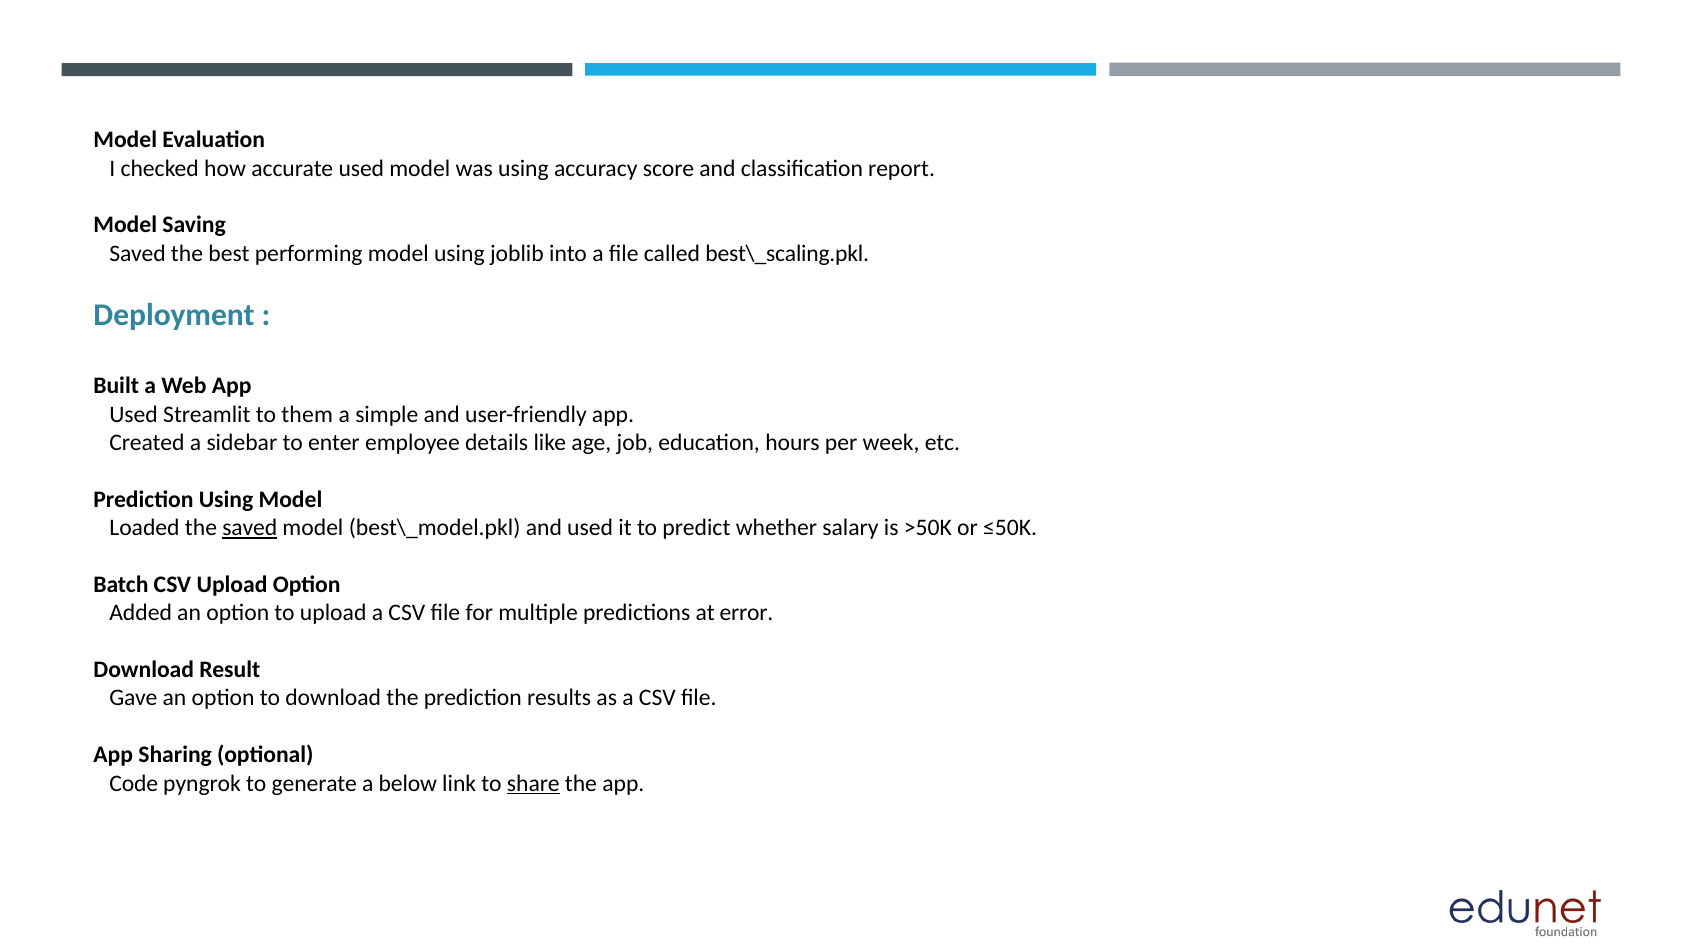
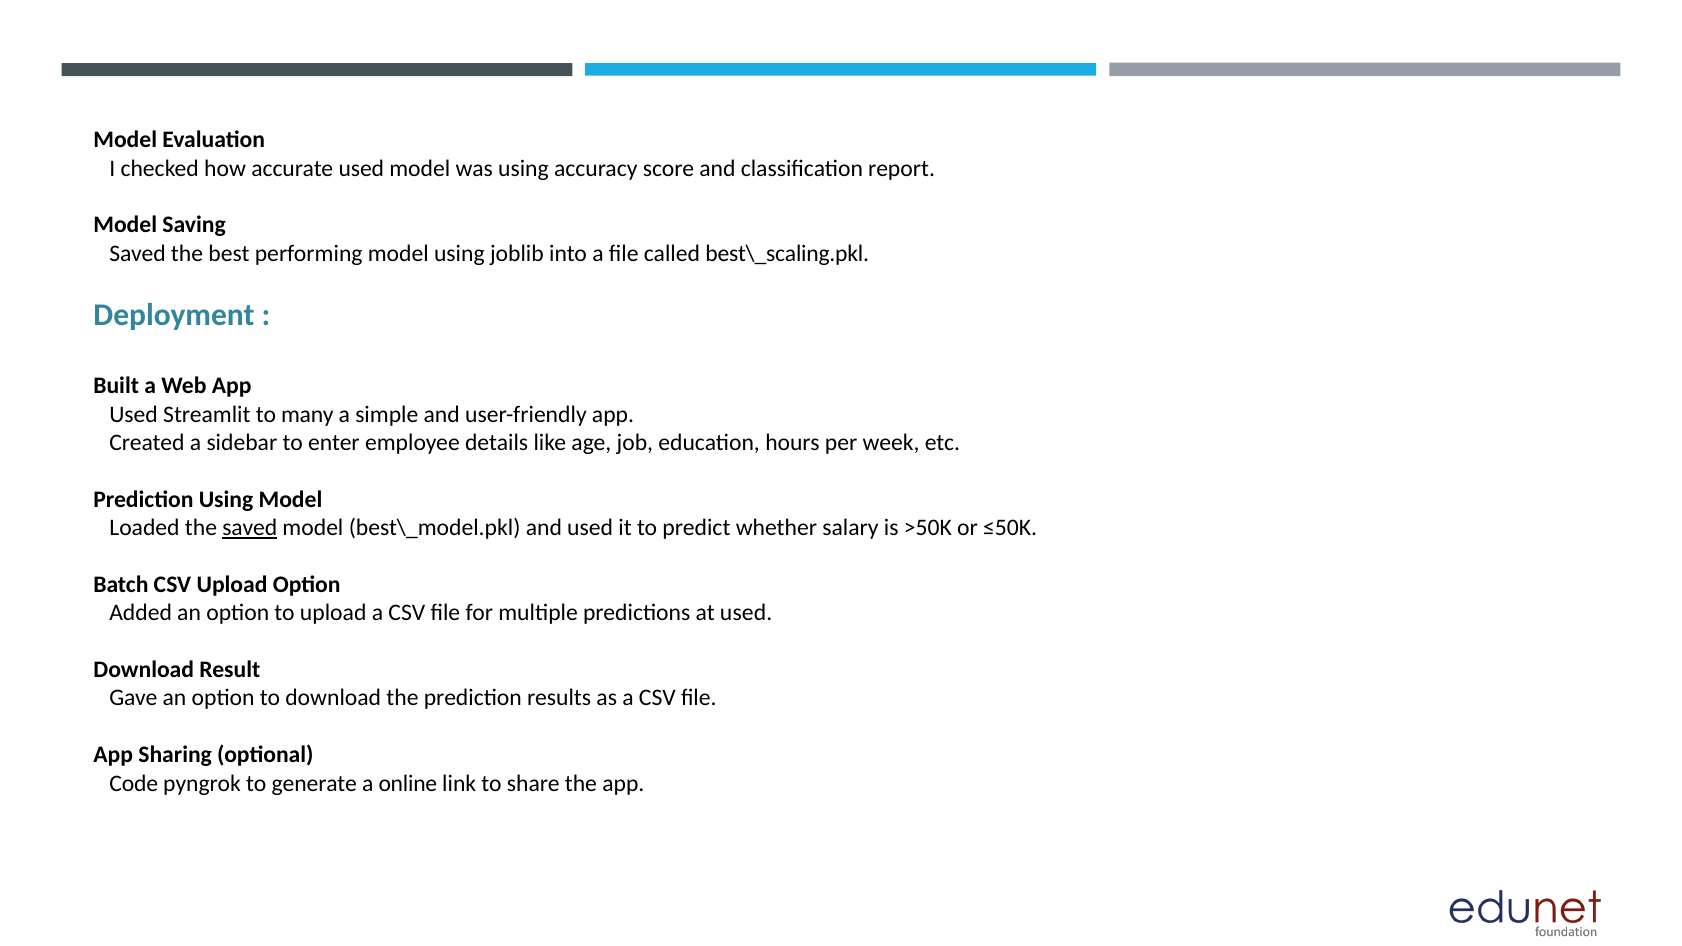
them: them -> many
at error: error -> used
below: below -> online
share underline: present -> none
